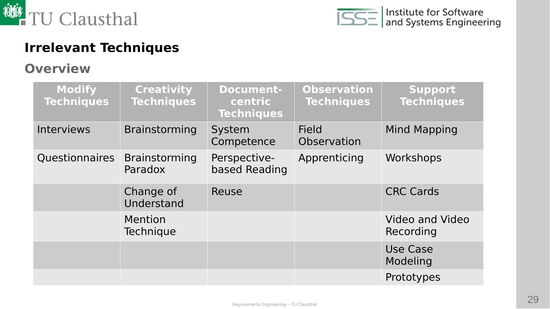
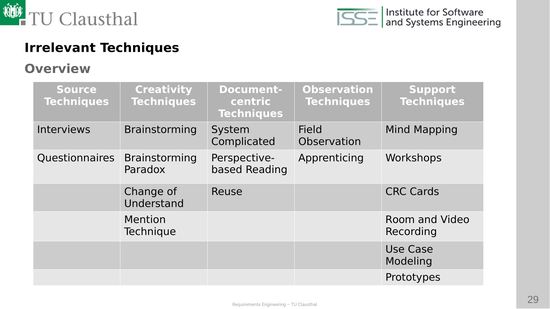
Modify: Modify -> Source
Competence: Competence -> Complicated
Video at (400, 220): Video -> Room
